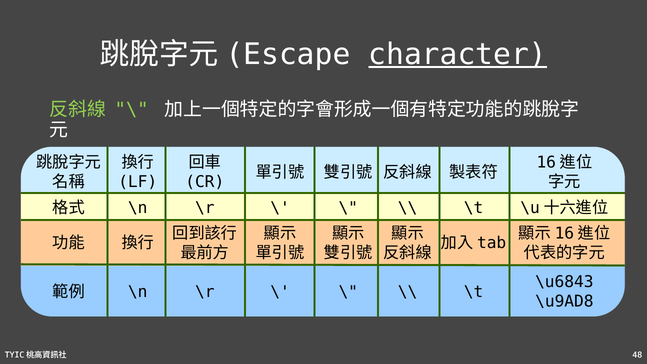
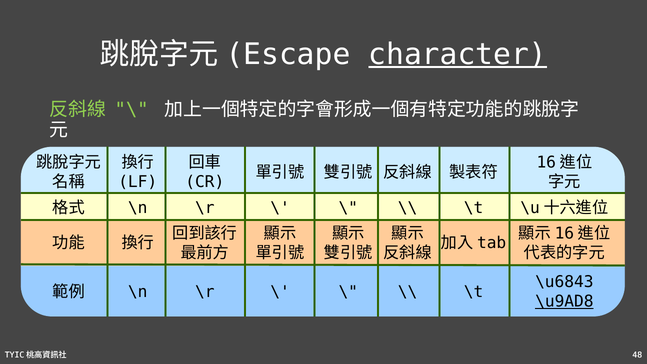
\u9AD8 underline: none -> present
